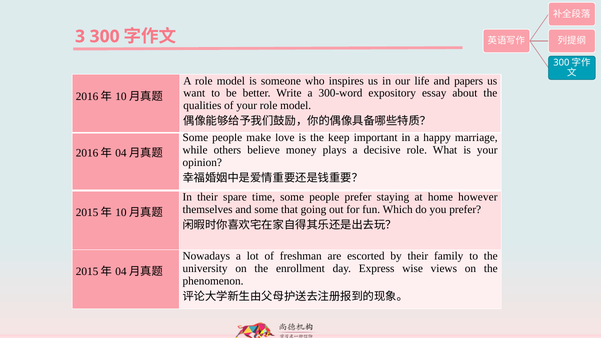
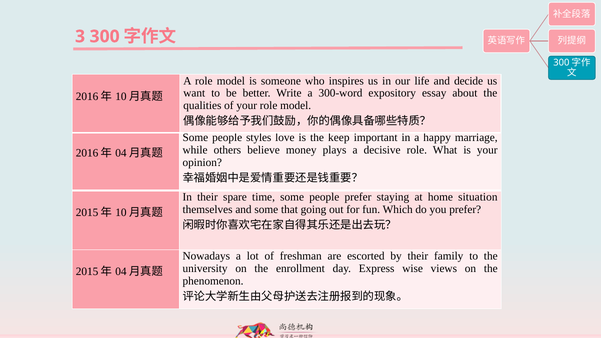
papers: papers -> decide
make: make -> styles
however: however -> situation
